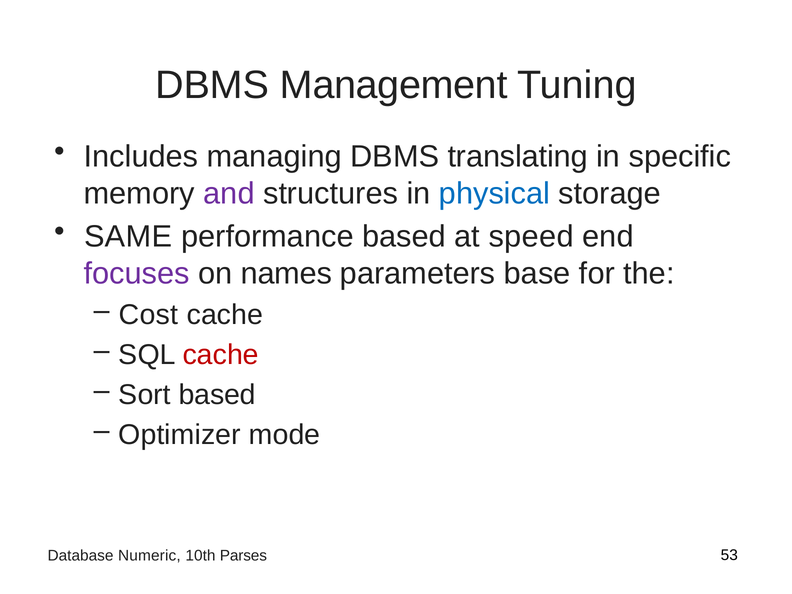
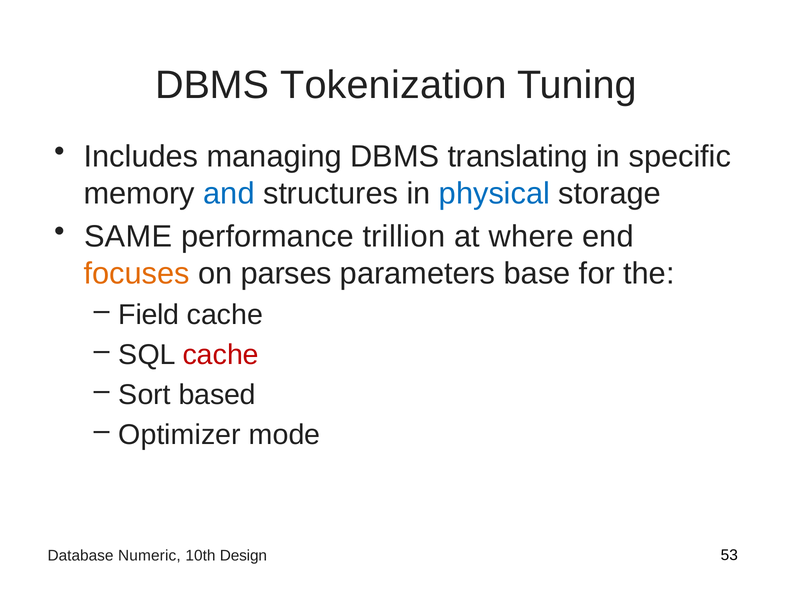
Management: Management -> Tokenization
and colour: purple -> blue
performance based: based -> trillion
speed: speed -> where
focuses colour: purple -> orange
names: names -> parses
Cost: Cost -> Field
Parses: Parses -> Design
